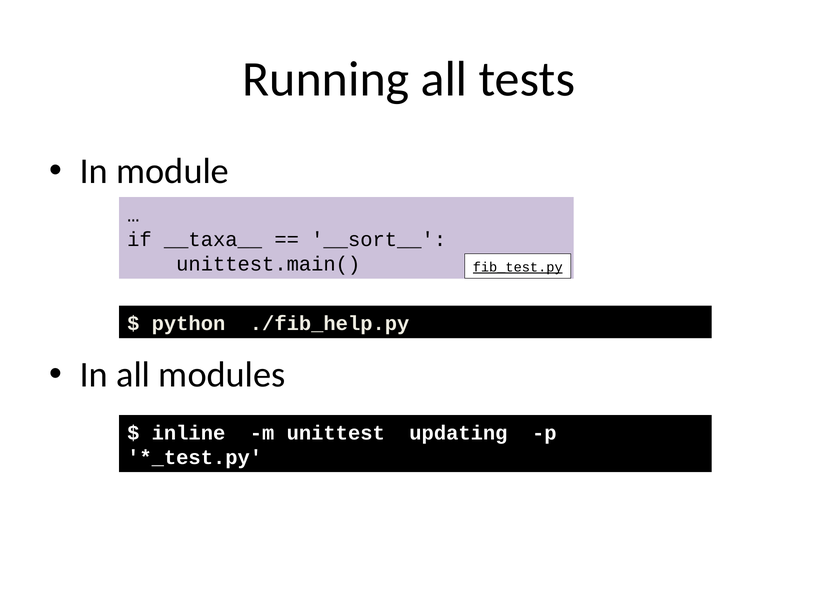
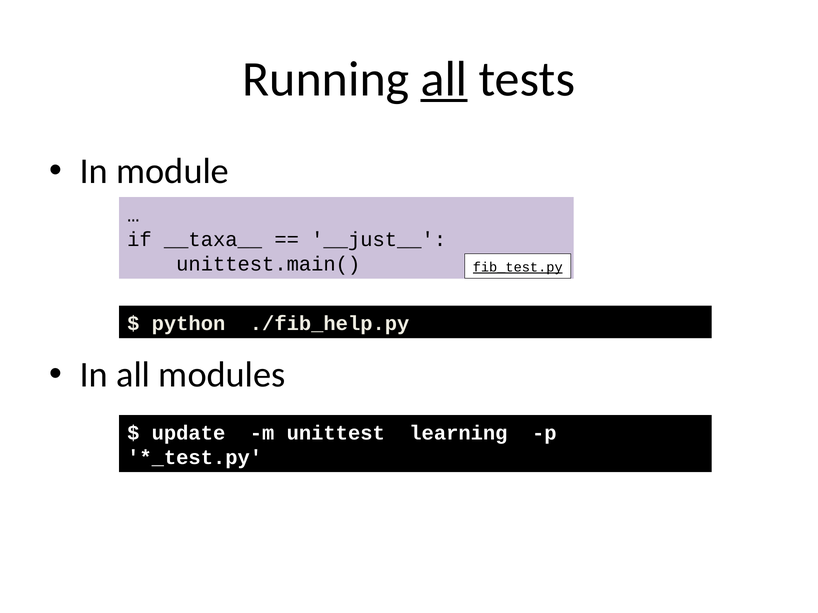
all at (444, 79) underline: none -> present
__sort__: __sort__ -> __just__
inline: inline -> update
updating: updating -> learning
